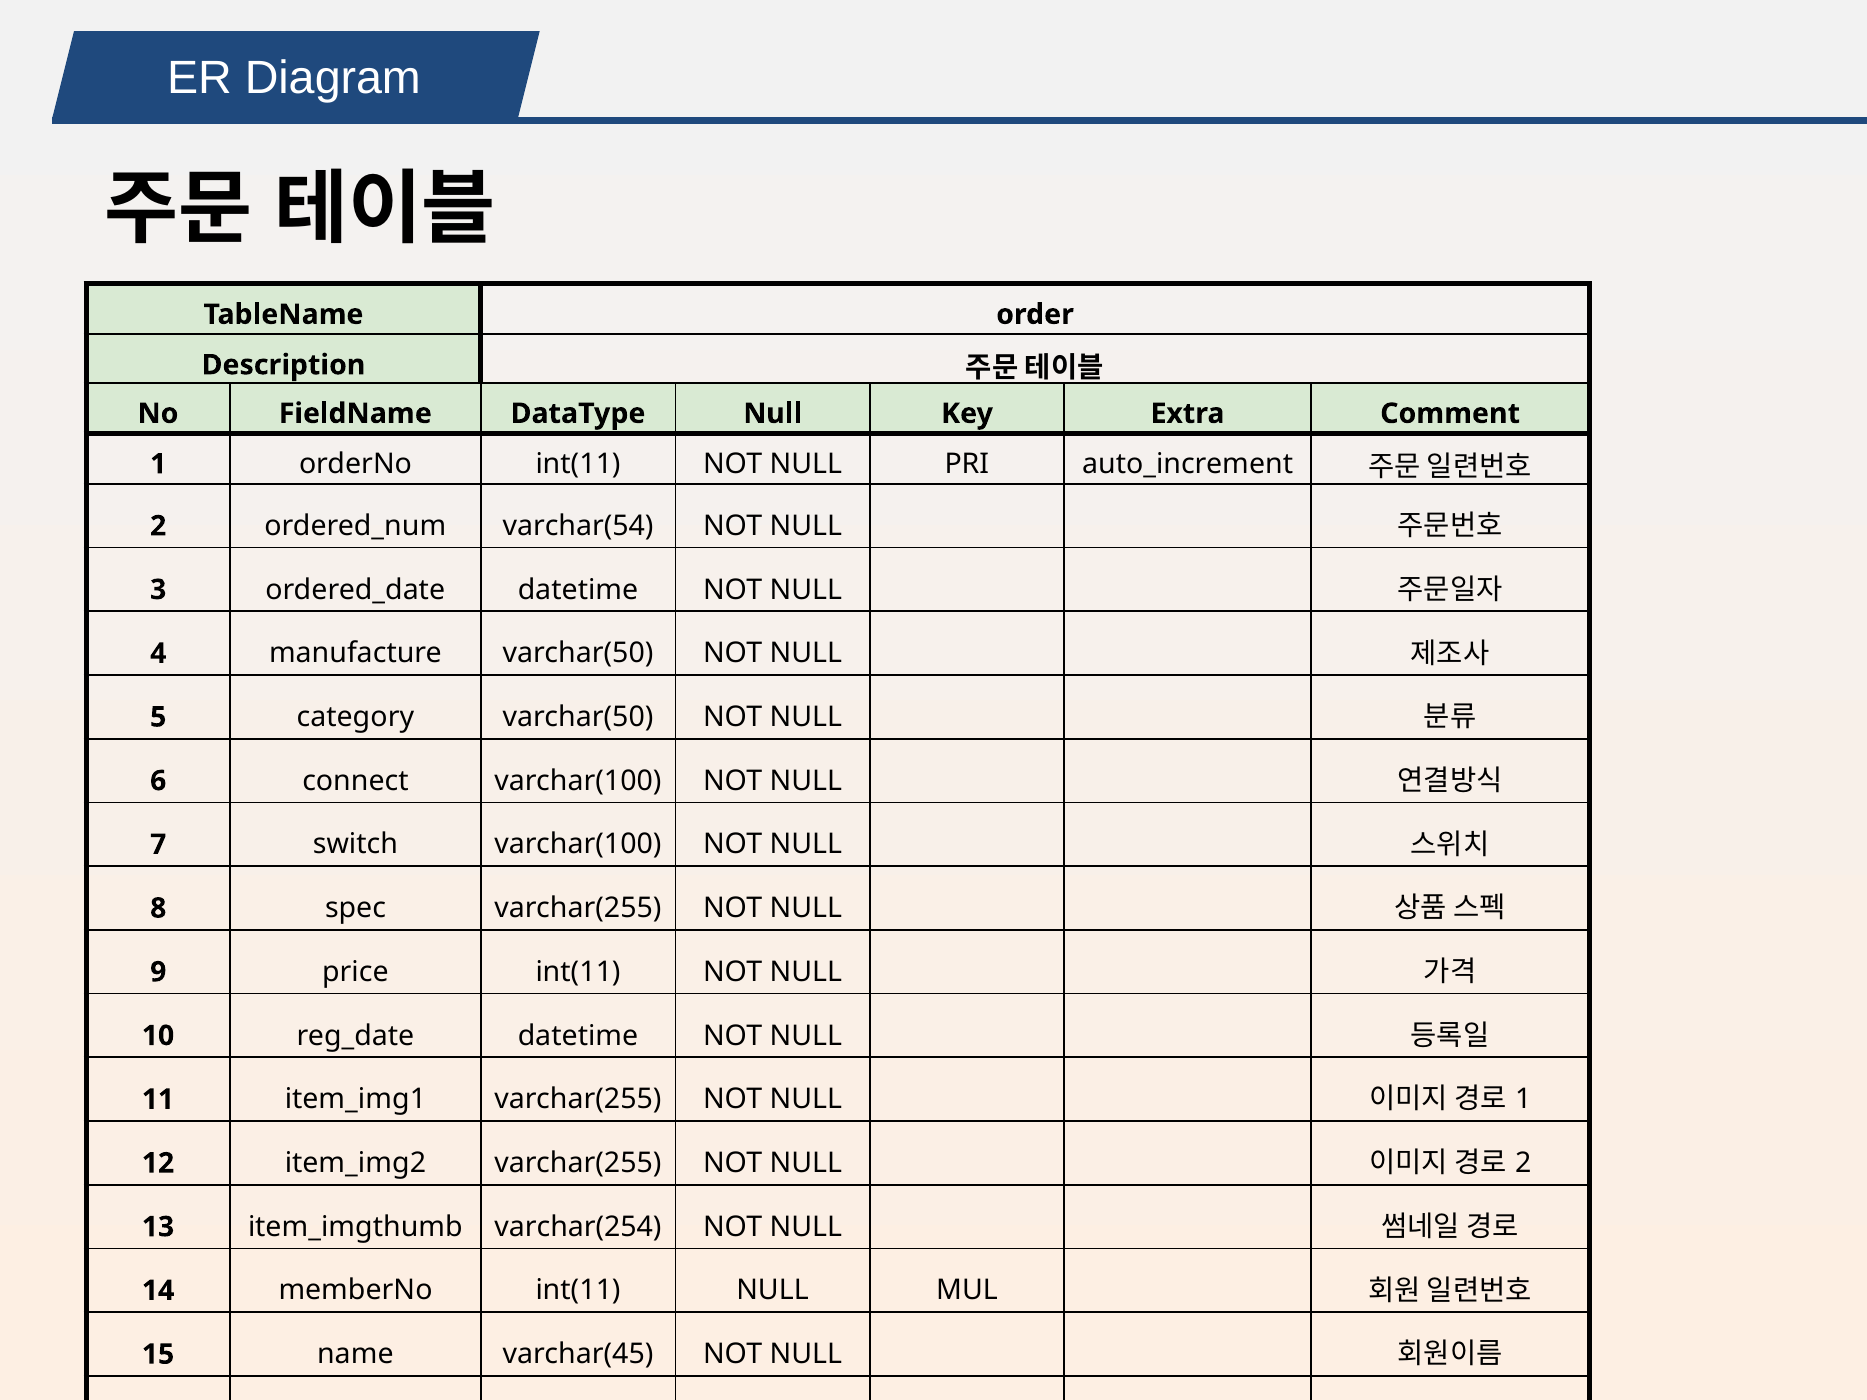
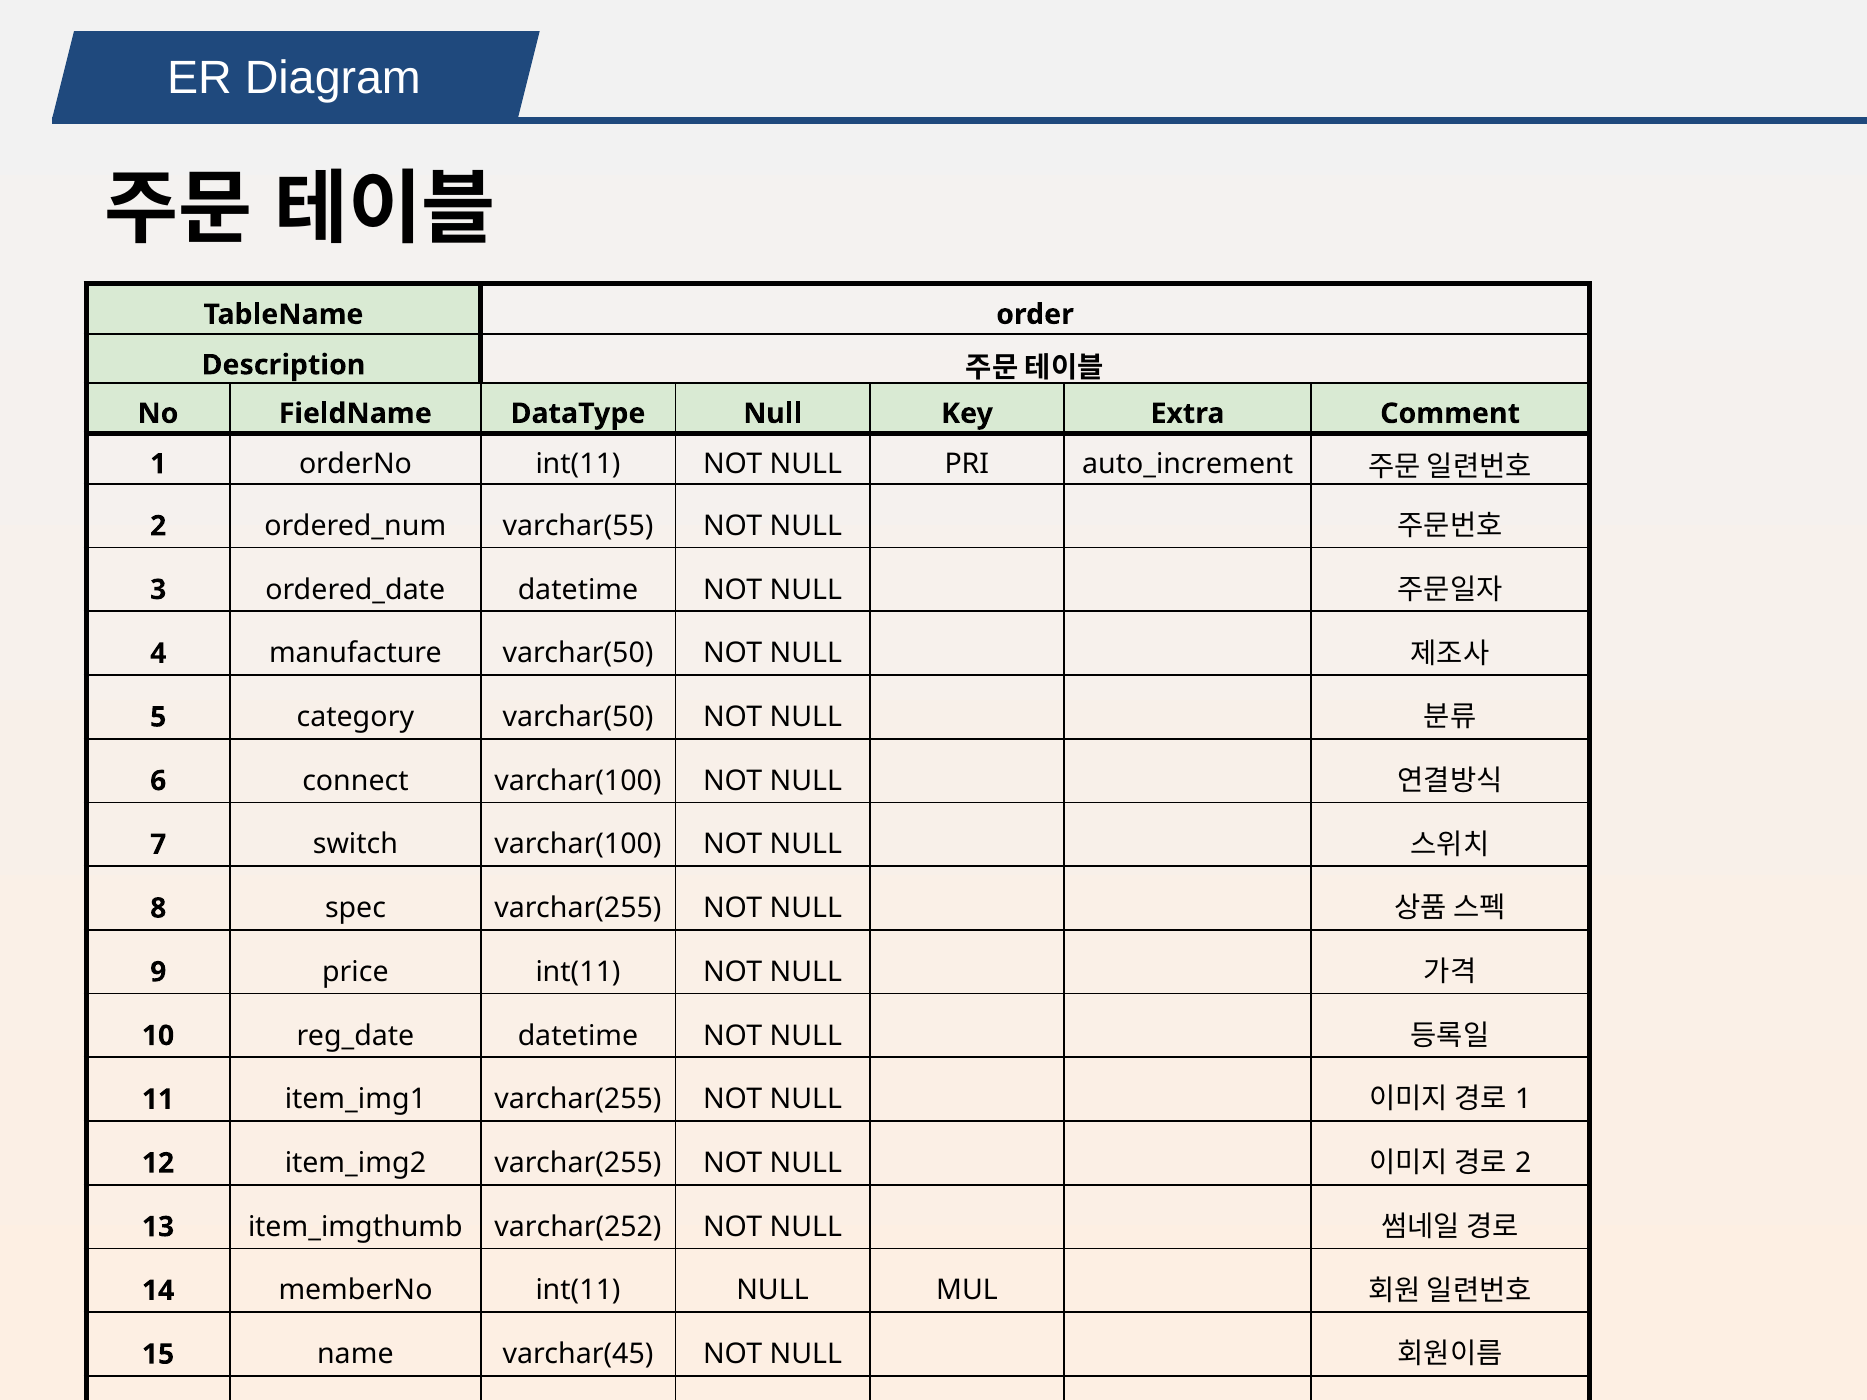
varchar(54: varchar(54 -> varchar(55
varchar(254: varchar(254 -> varchar(252
